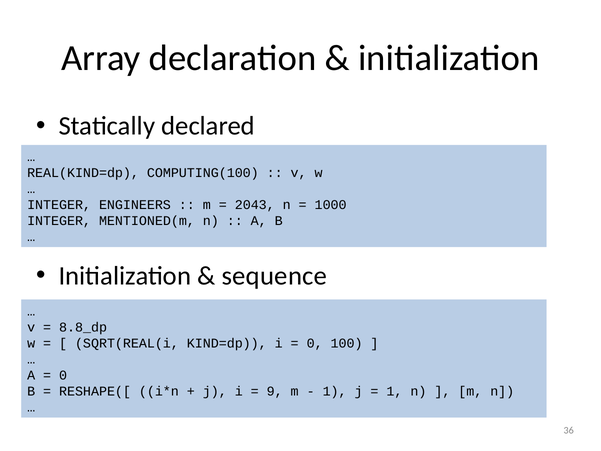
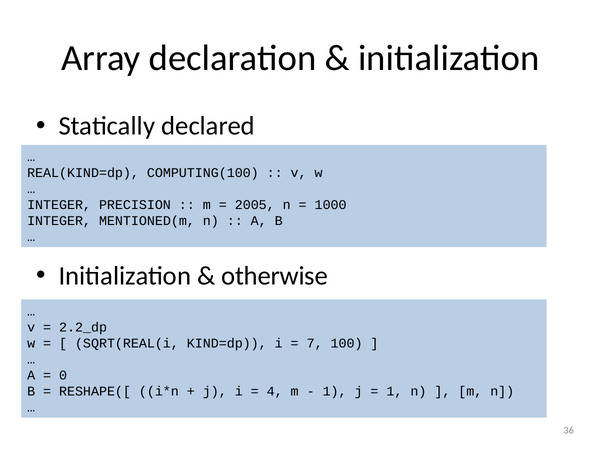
ENGINEERS: ENGINEERS -> PRECISION
2043: 2043 -> 2005
sequence: sequence -> otherwise
8.8_dp: 8.8_dp -> 2.2_dp
0 at (315, 343): 0 -> 7
9: 9 -> 4
